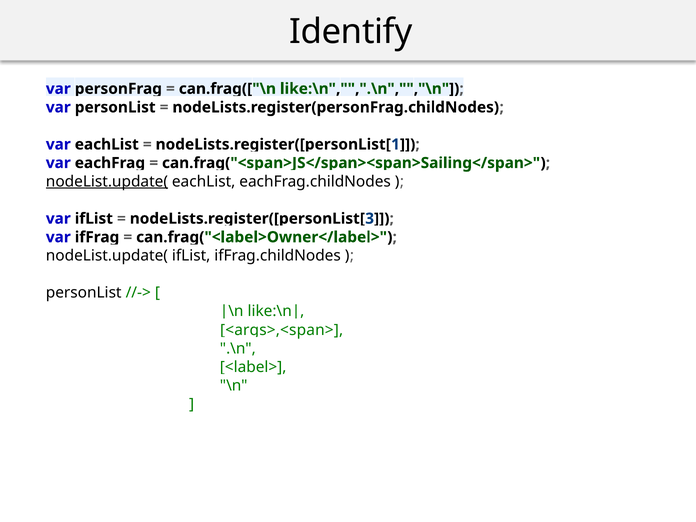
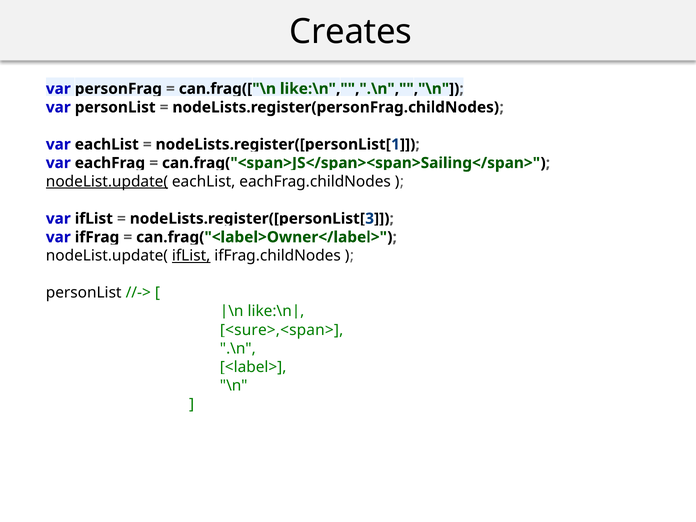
Identify: Identify -> Creates
ifList at (191, 256) underline: none -> present
<args>,<span>: <args>,<span> -> <sure>,<span>
